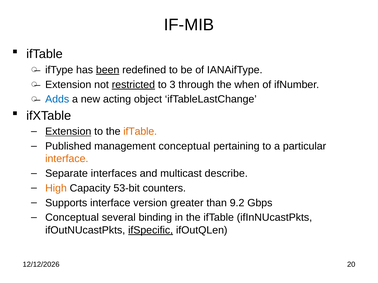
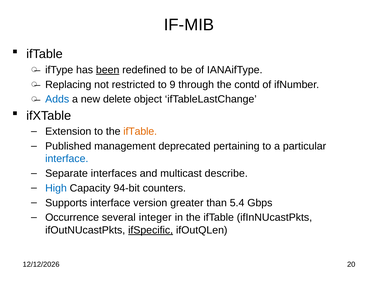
Extension at (68, 85): Extension -> Replacing
restricted underline: present -> none
3: 3 -> 9
when: when -> contd
acting: acting -> delete
Extension at (68, 132) underline: present -> none
management conceptual: conceptual -> deprecated
interface at (67, 159) colour: orange -> blue
High colour: orange -> blue
53-bit: 53-bit -> 94-bit
9.2: 9.2 -> 5.4
Conceptual at (72, 218): Conceptual -> Occurrence
binding: binding -> integer
